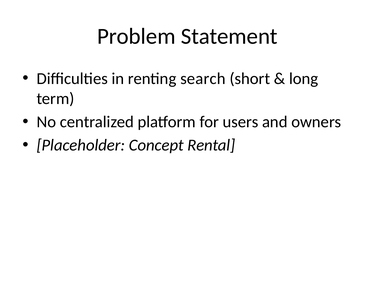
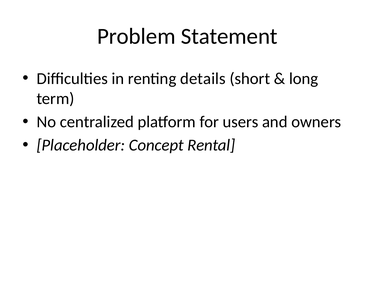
search: search -> details
